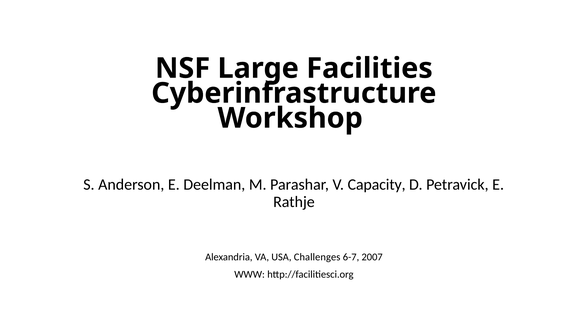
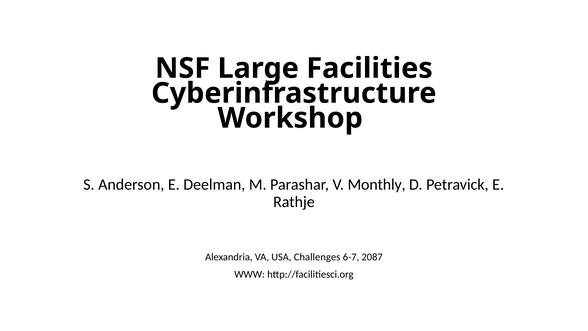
Capacity: Capacity -> Monthly
2007: 2007 -> 2087
